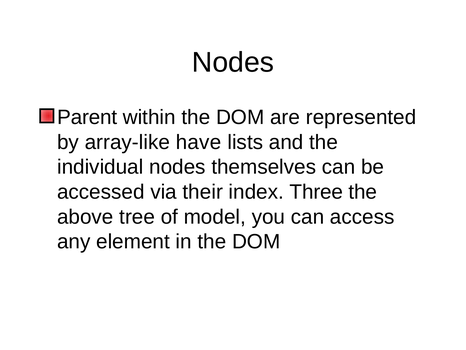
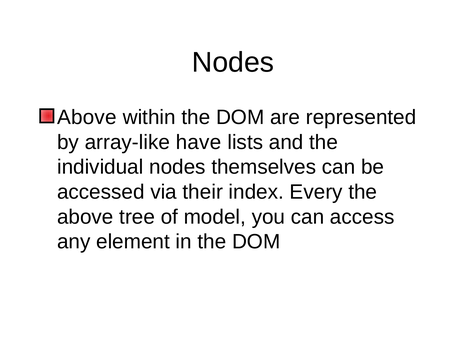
Parent at (87, 117): Parent -> Above
Three: Three -> Every
